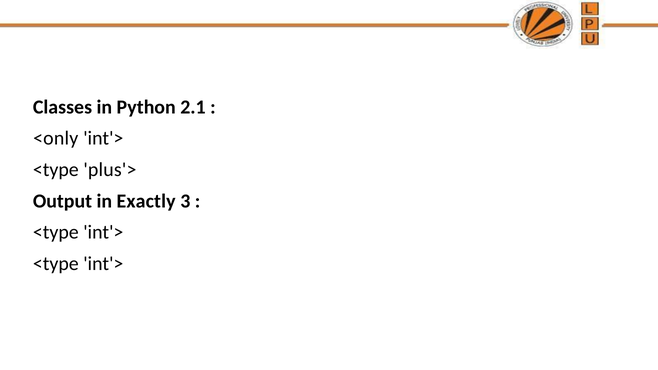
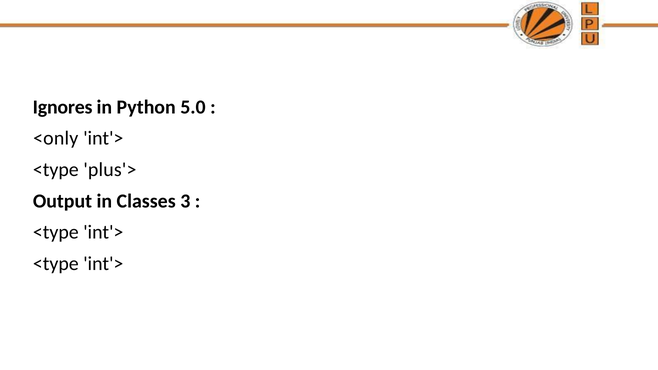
Classes: Classes -> Ignores
2.1: 2.1 -> 5.0
Exactly: Exactly -> Classes
